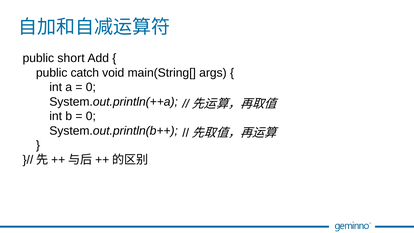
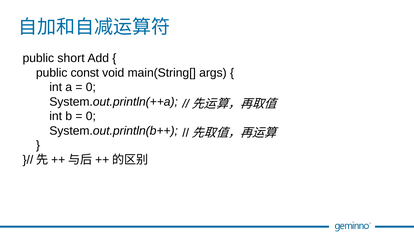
catch: catch -> const
